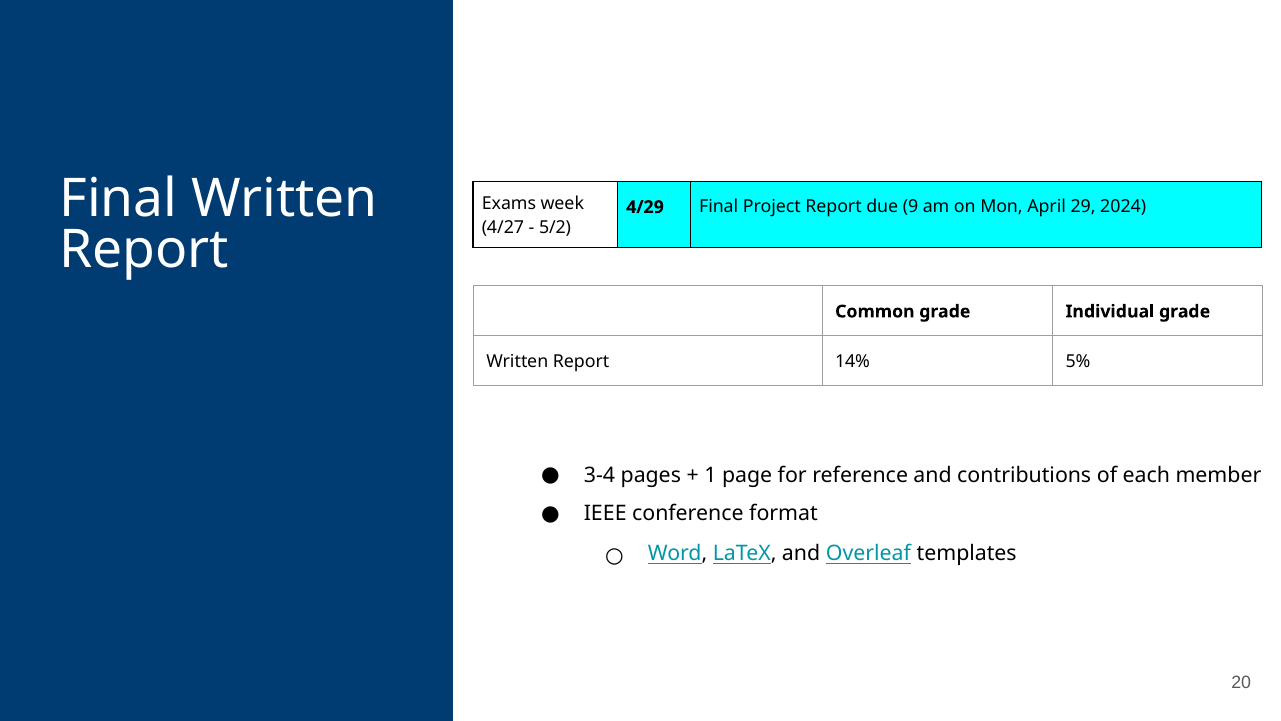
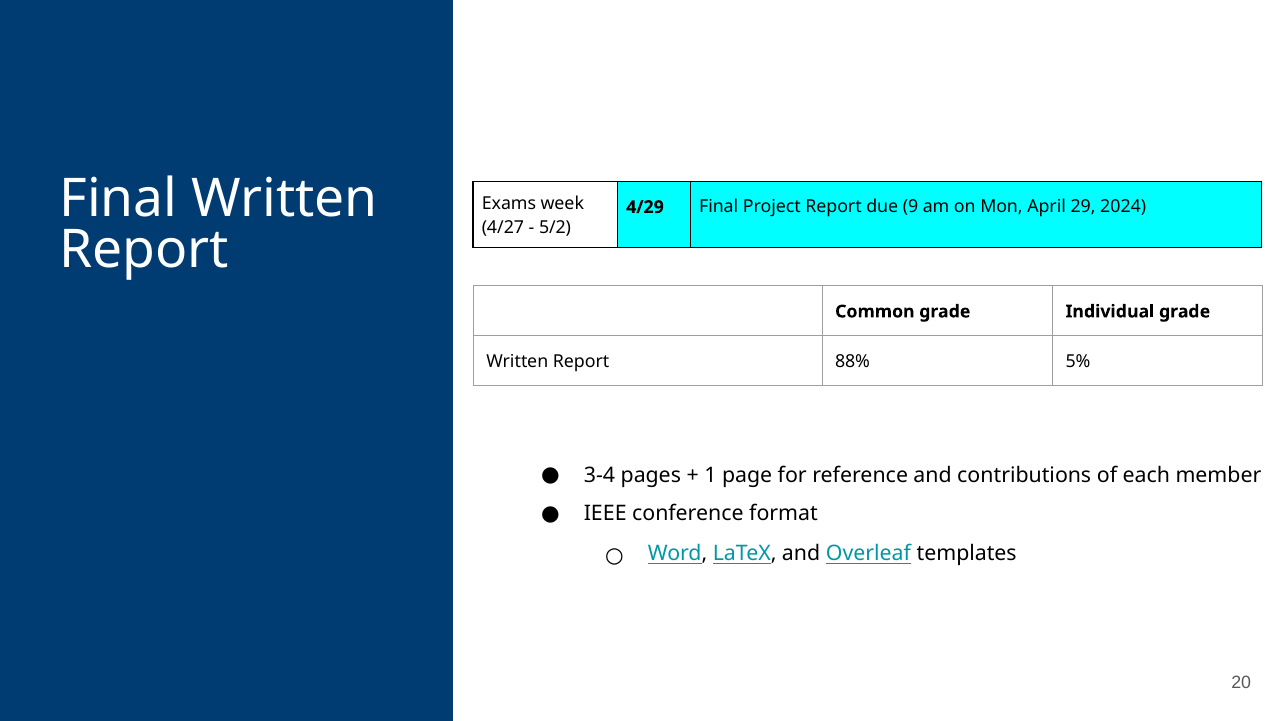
14%: 14% -> 88%
